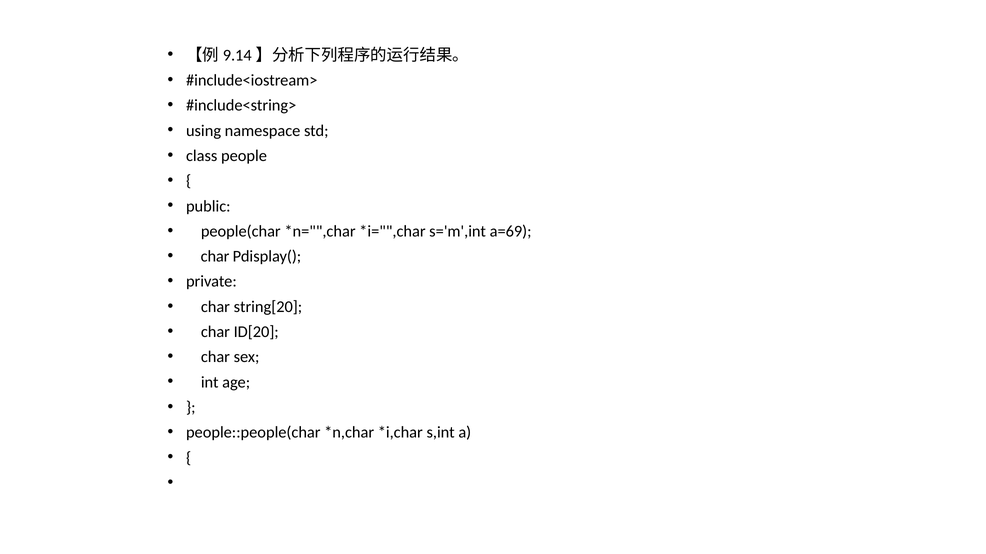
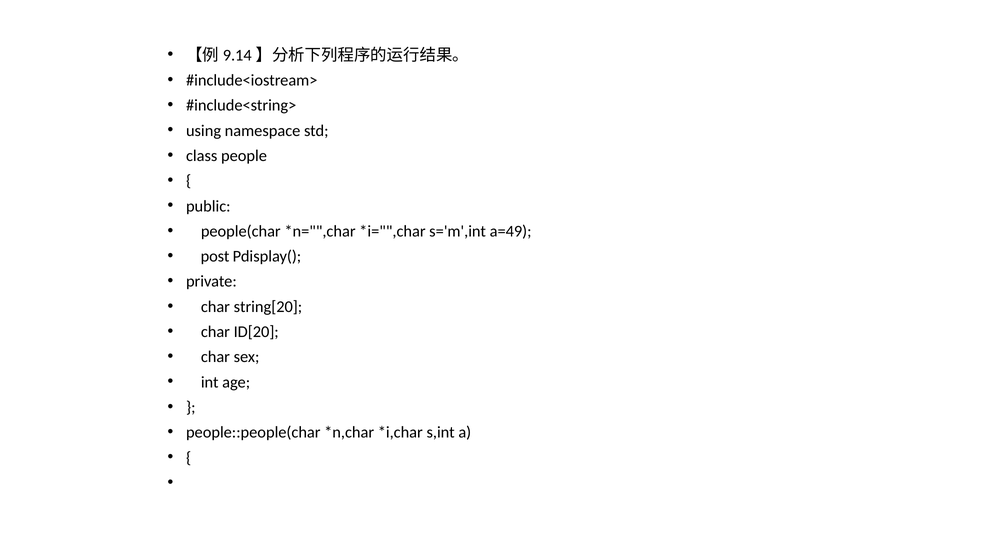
a=69: a=69 -> a=49
char at (215, 257): char -> post
